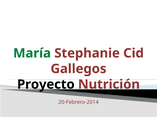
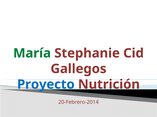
Proyecto colour: black -> blue
